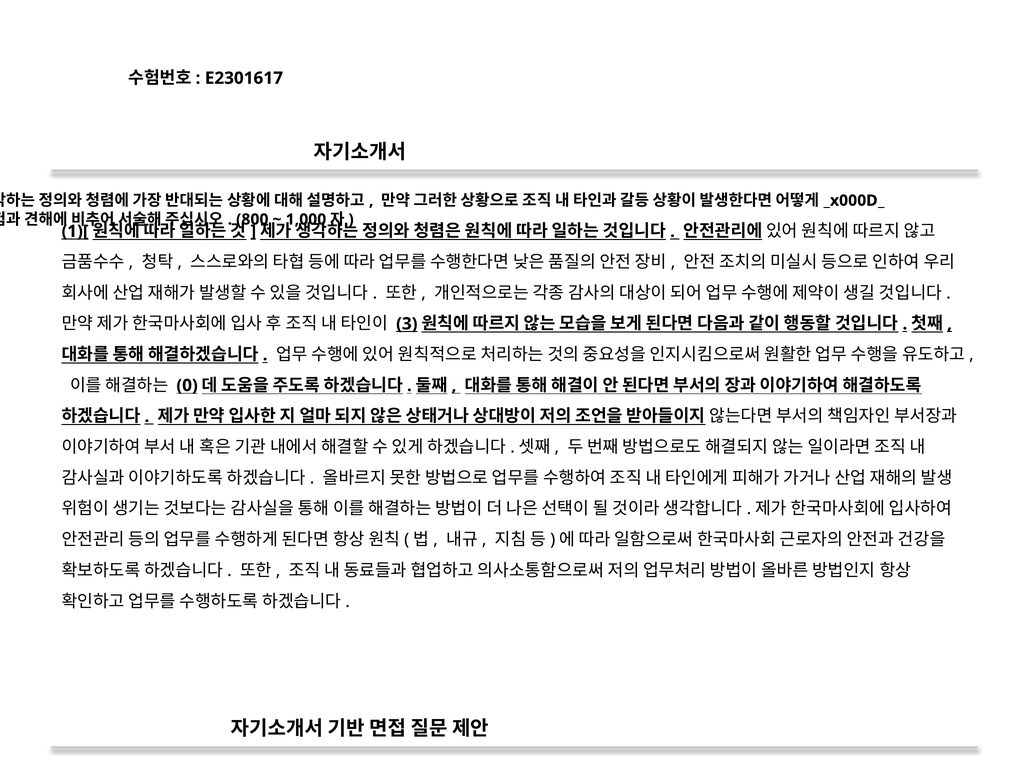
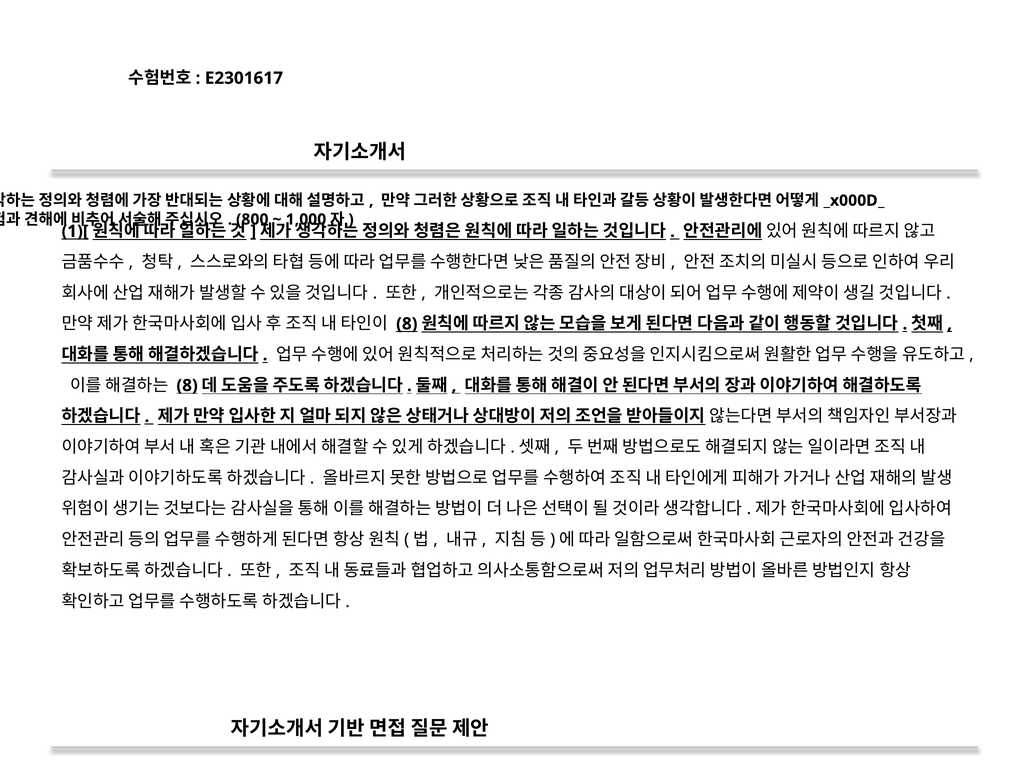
3 at (407, 324): 3 -> 8
0 at (187, 386): 0 -> 8
